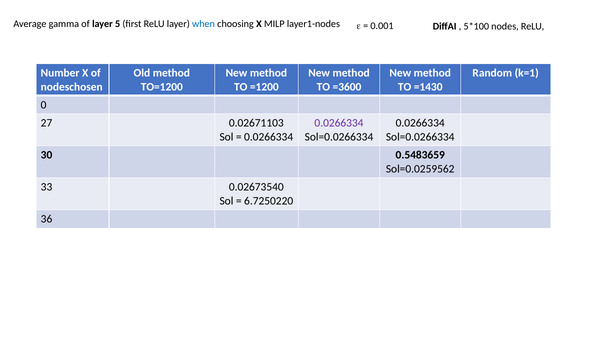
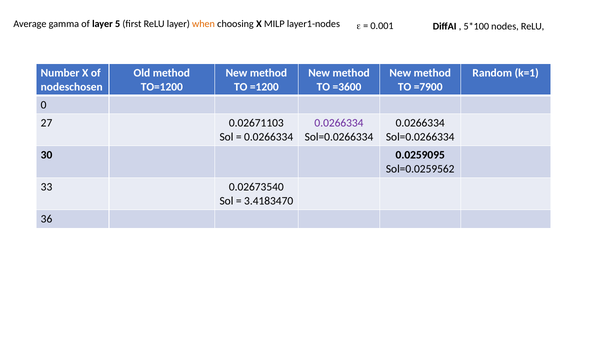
when colour: blue -> orange
=1430: =1430 -> =7900
0.5483659: 0.5483659 -> 0.0259095
6.7250220: 6.7250220 -> 3.4183470
